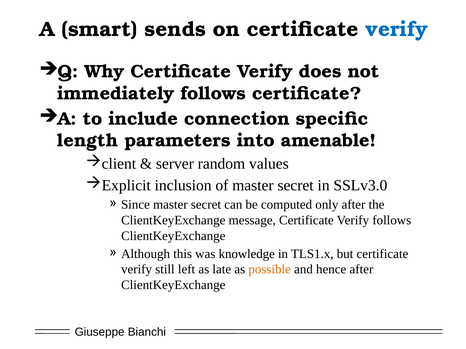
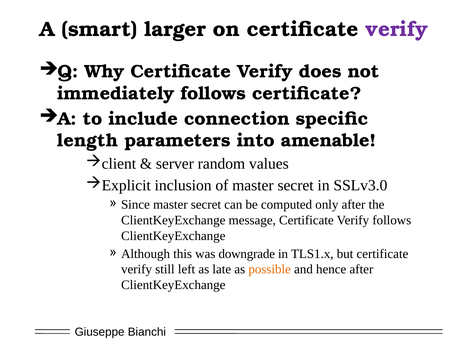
sends: sends -> larger
verify at (397, 29) colour: blue -> purple
knowledge: knowledge -> downgrade
